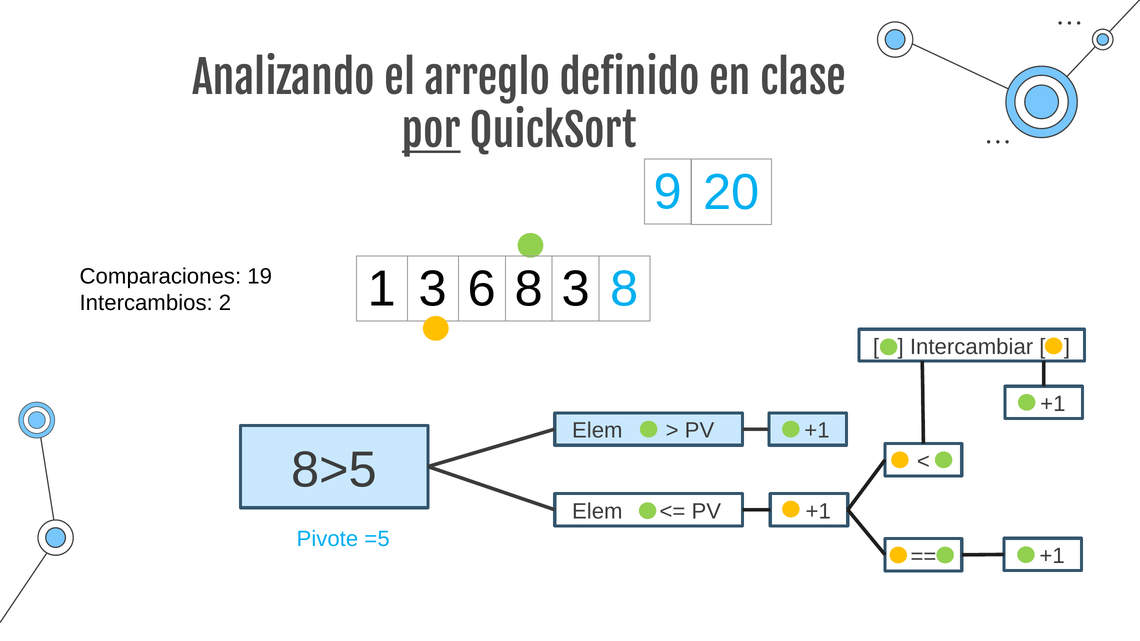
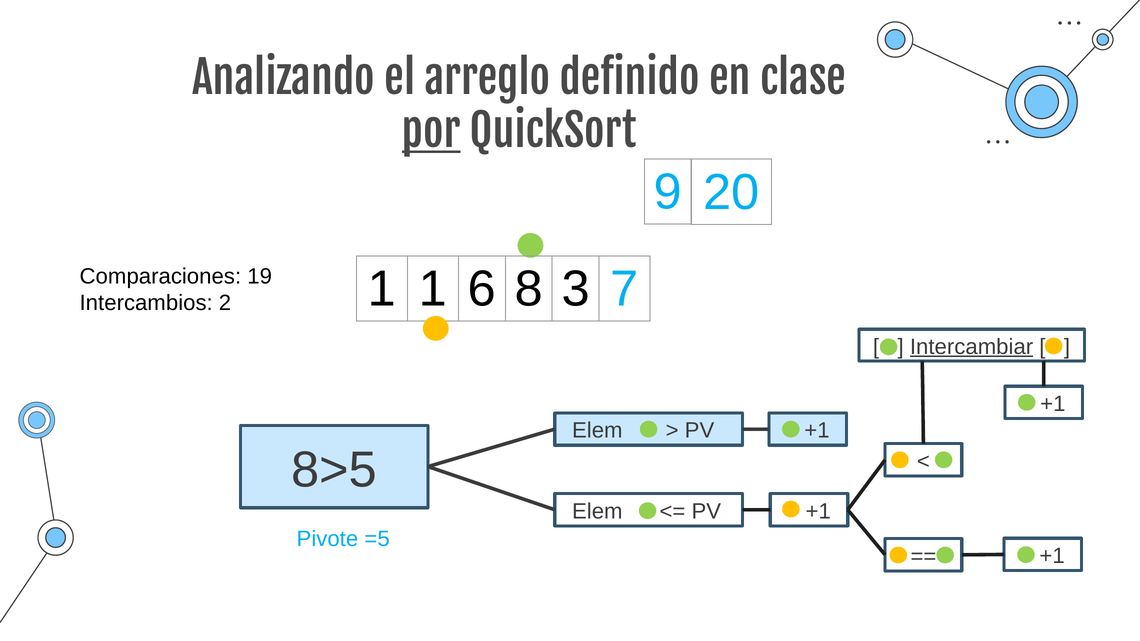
1 3: 3 -> 1
3 8: 8 -> 7
Intercambiar underline: none -> present
